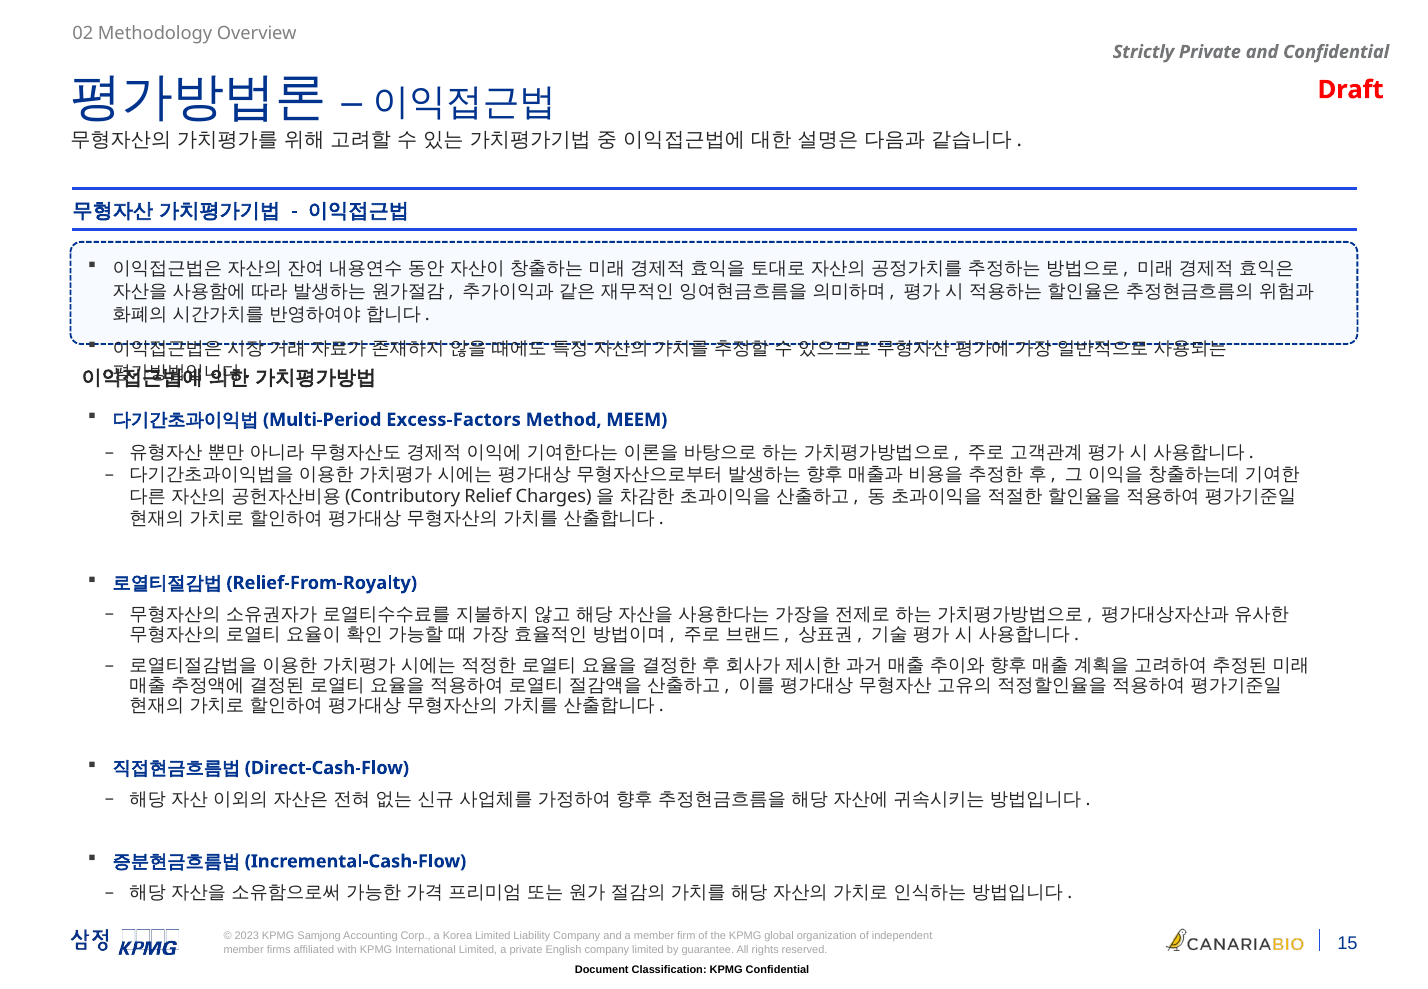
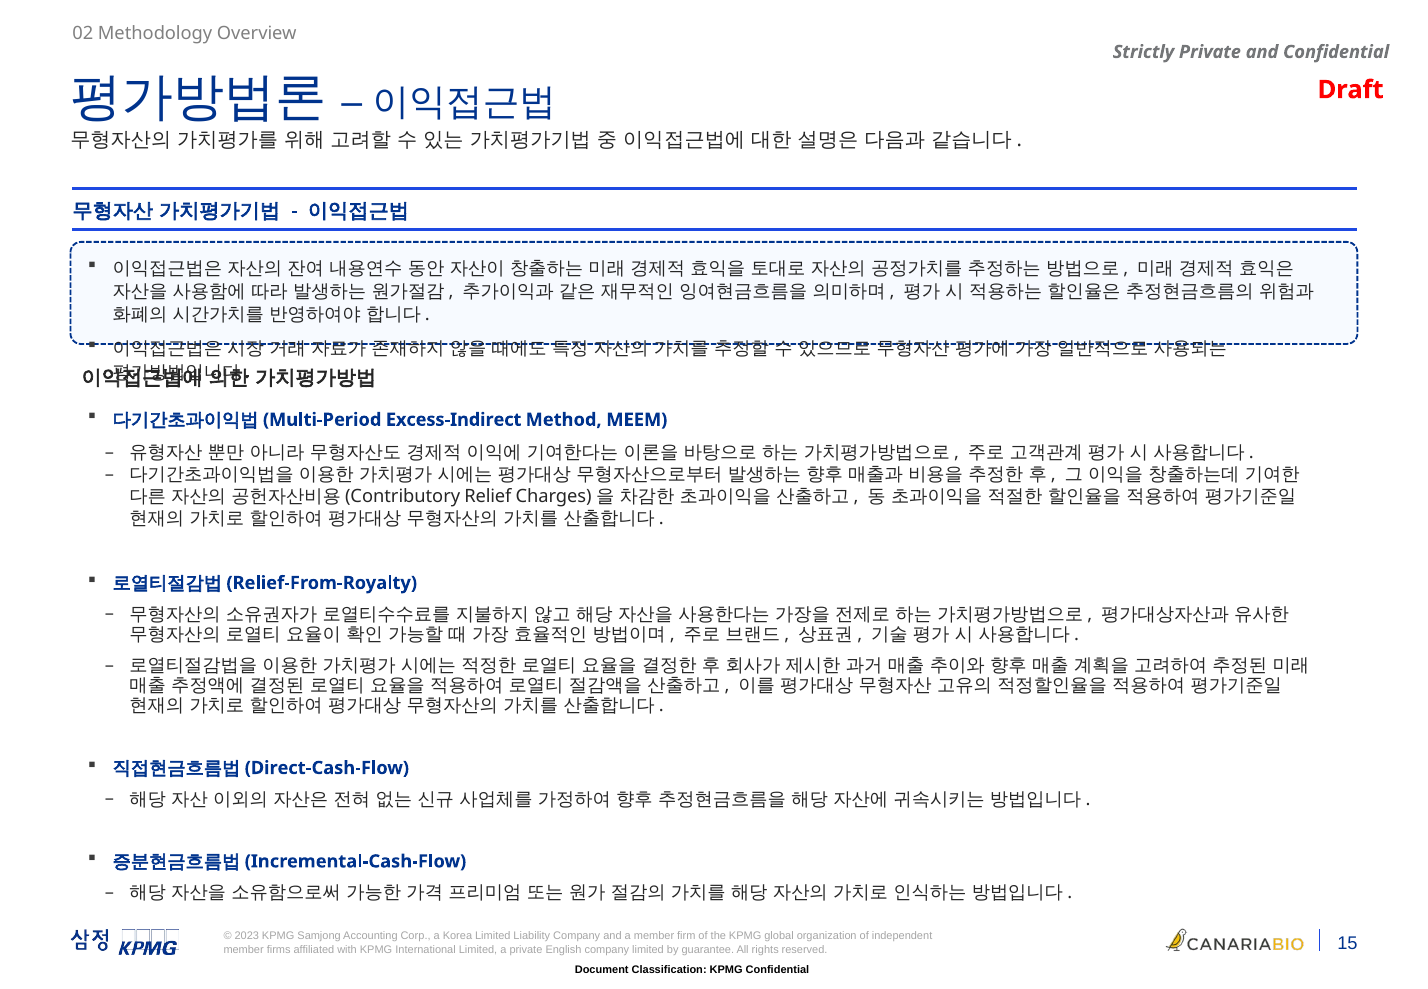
Excess-Factors: Excess-Factors -> Excess-Indirect
